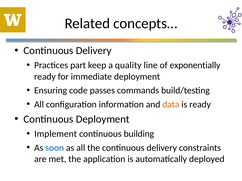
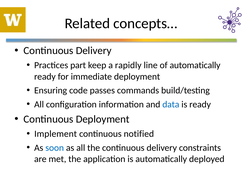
quality: quality -> rapidly
of exponentially: exponentially -> automatically
data colour: orange -> blue
building: building -> notified
